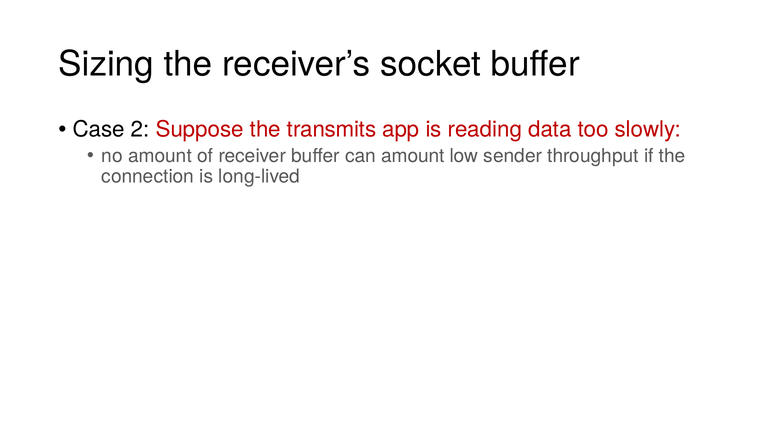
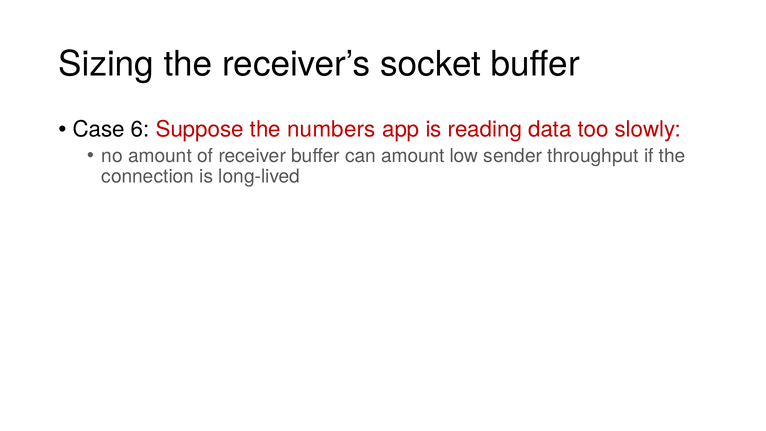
2: 2 -> 6
transmits: transmits -> numbers
